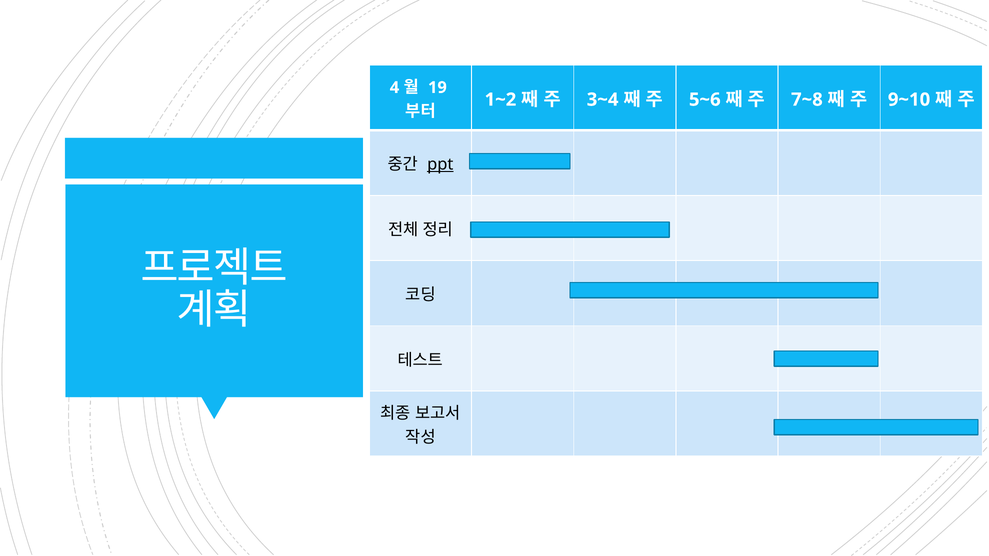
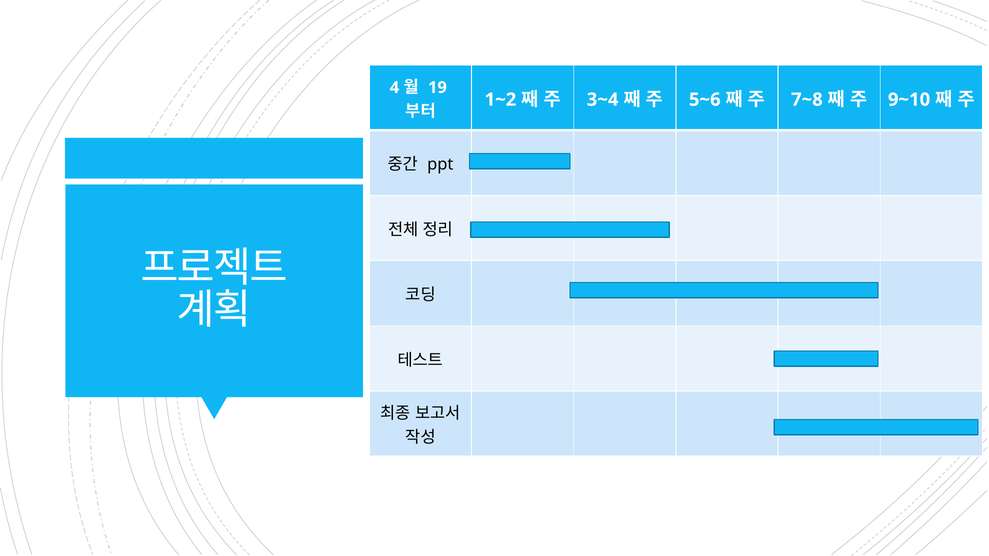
ppt underline: present -> none
